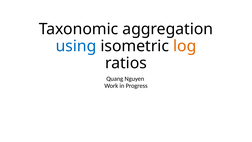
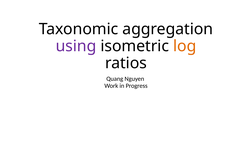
using colour: blue -> purple
